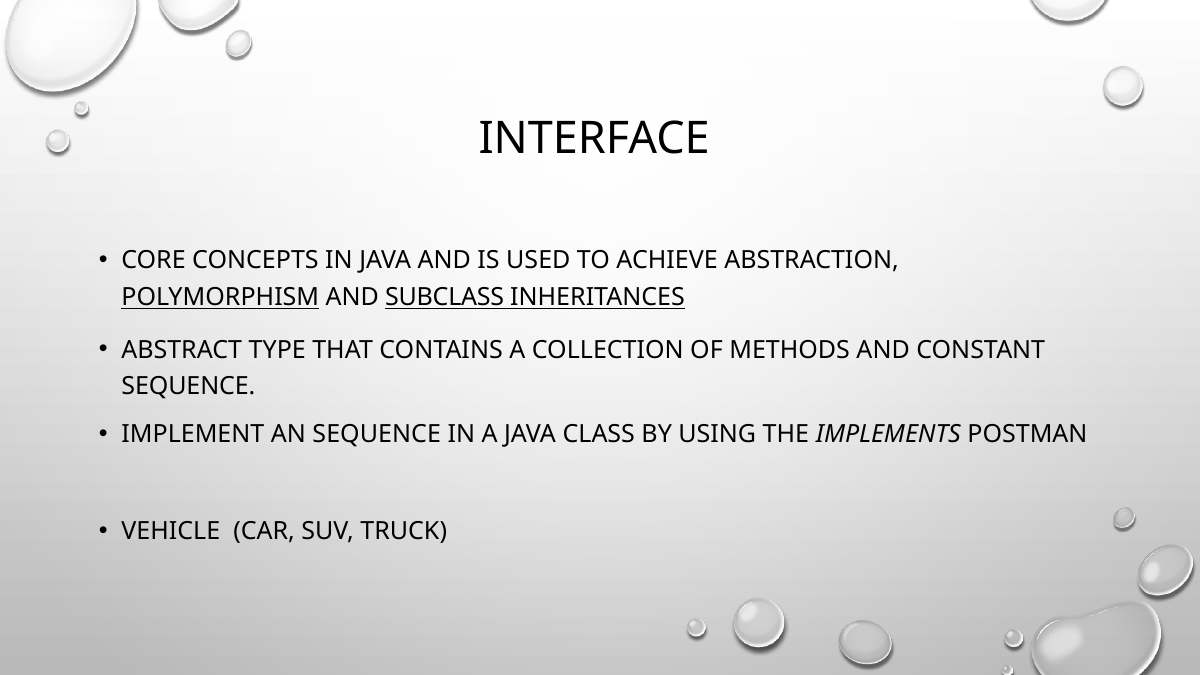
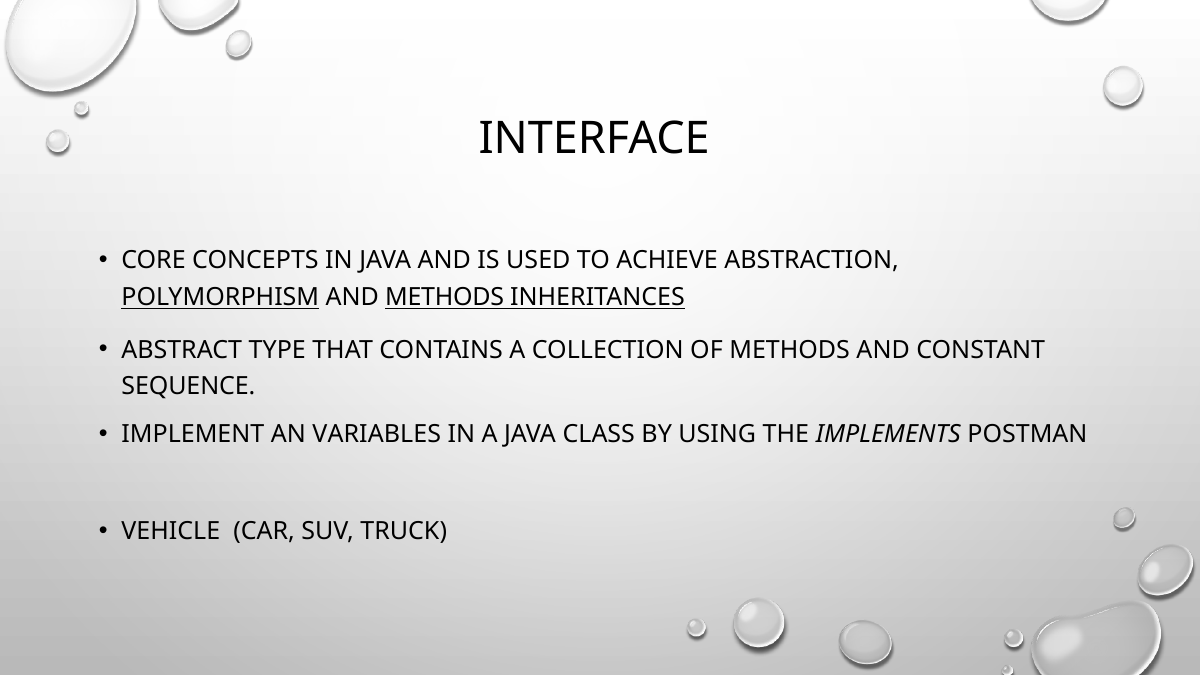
AND SUBCLASS: SUBCLASS -> METHODS
AN SEQUENCE: SEQUENCE -> VARIABLES
